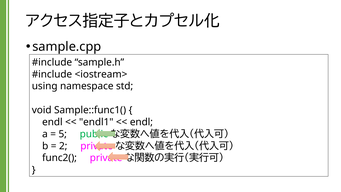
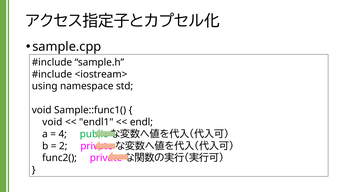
endl at (52, 122): endl -> void
5: 5 -> 4
